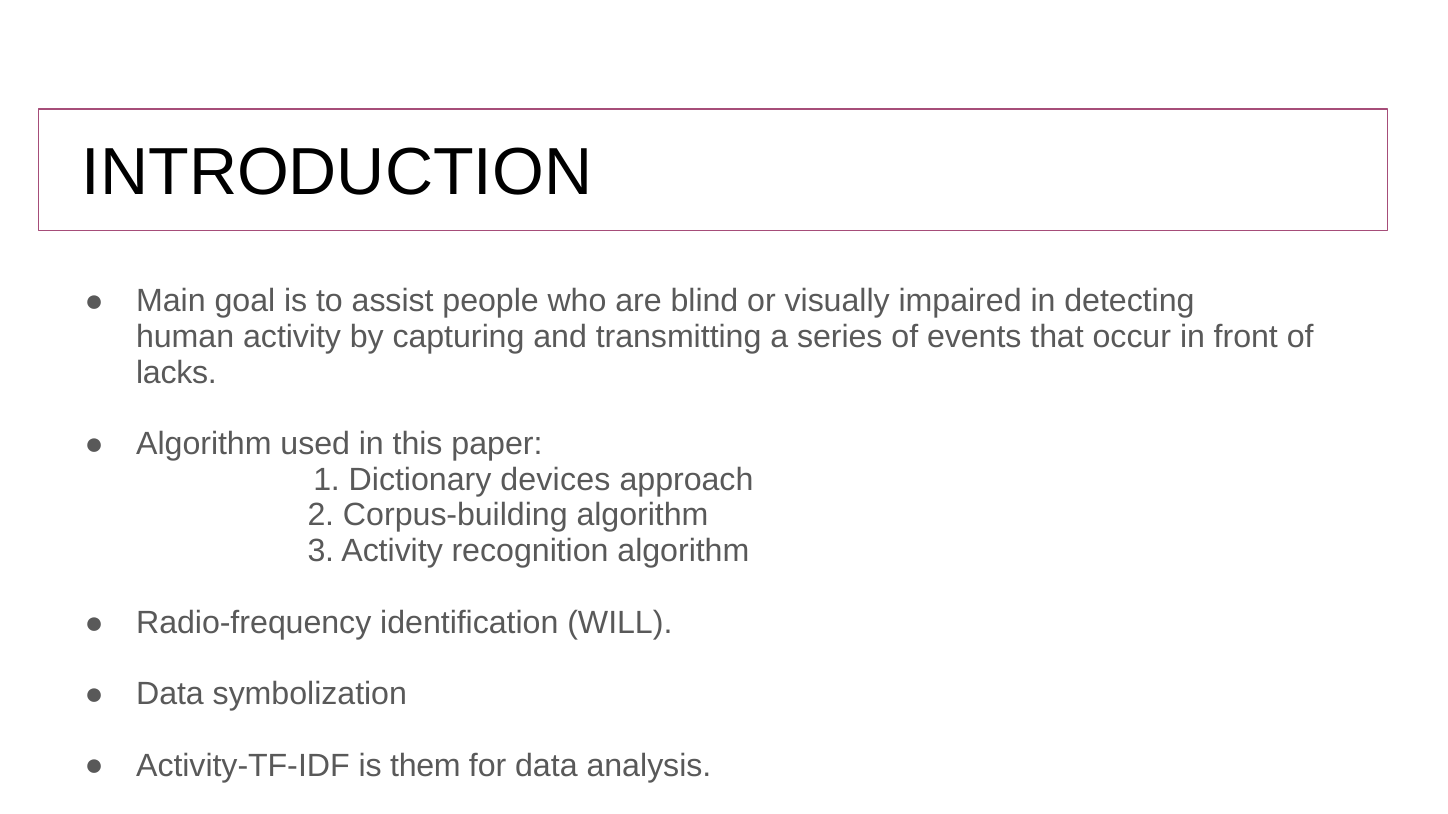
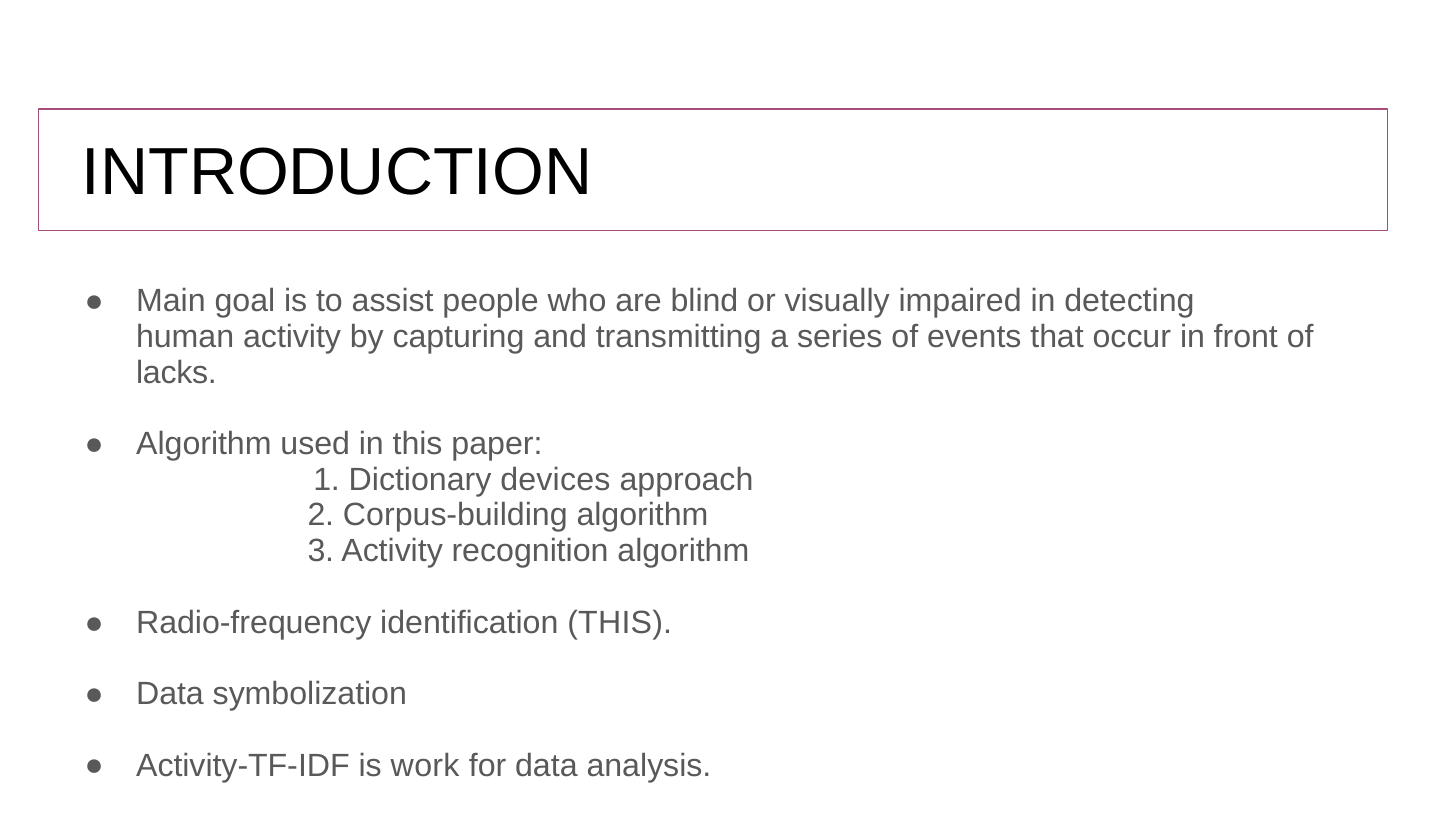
identification WILL: WILL -> THIS
them: them -> work
